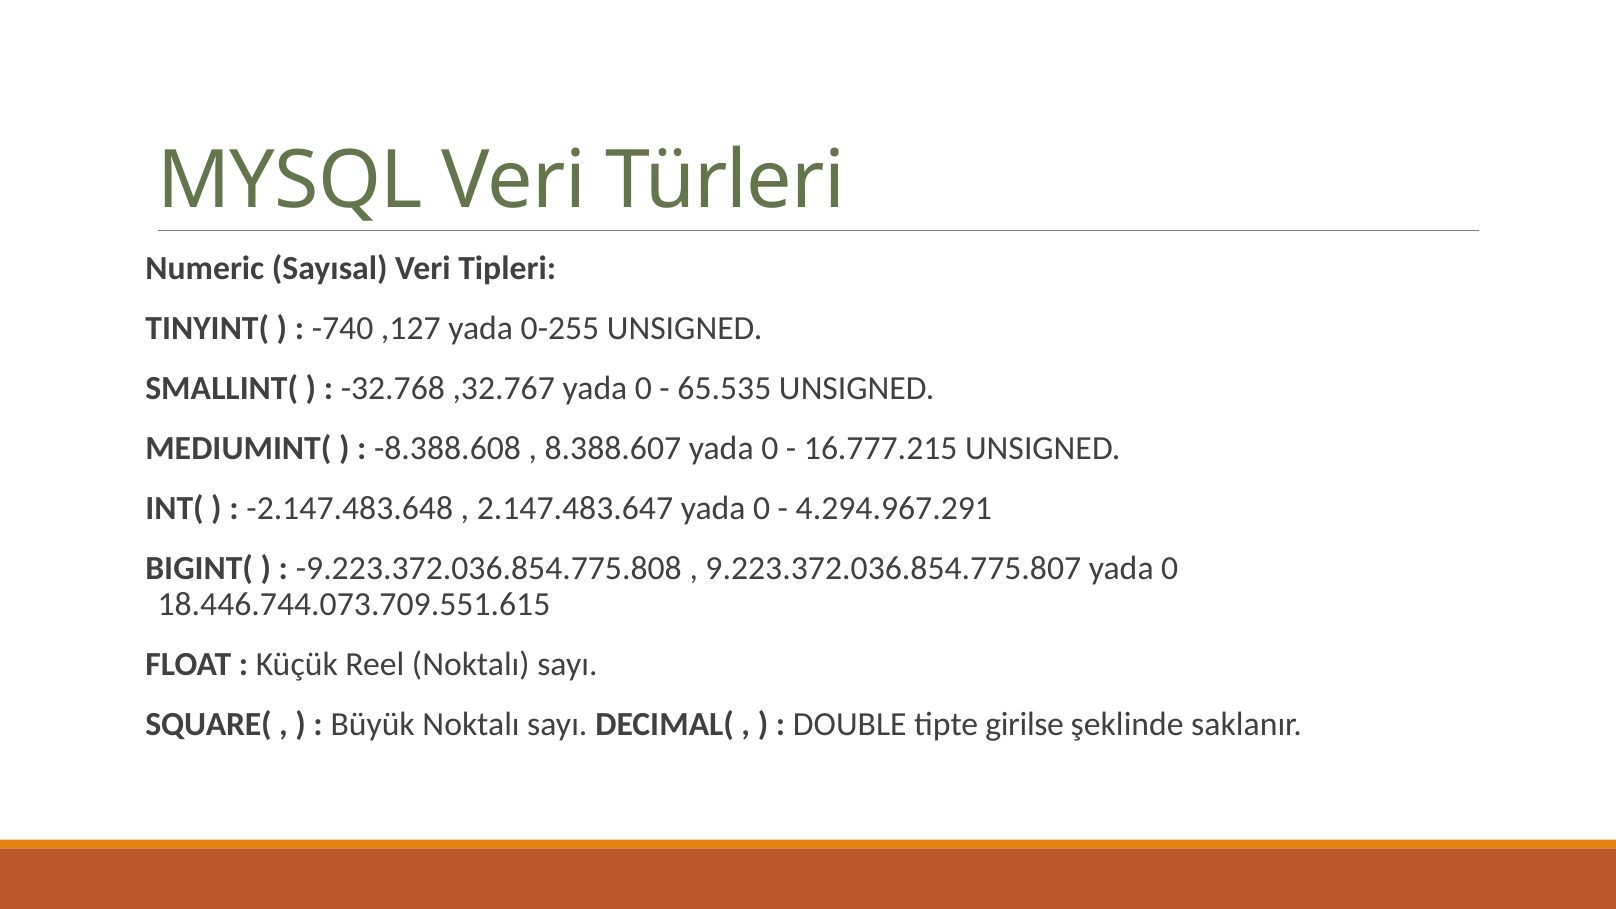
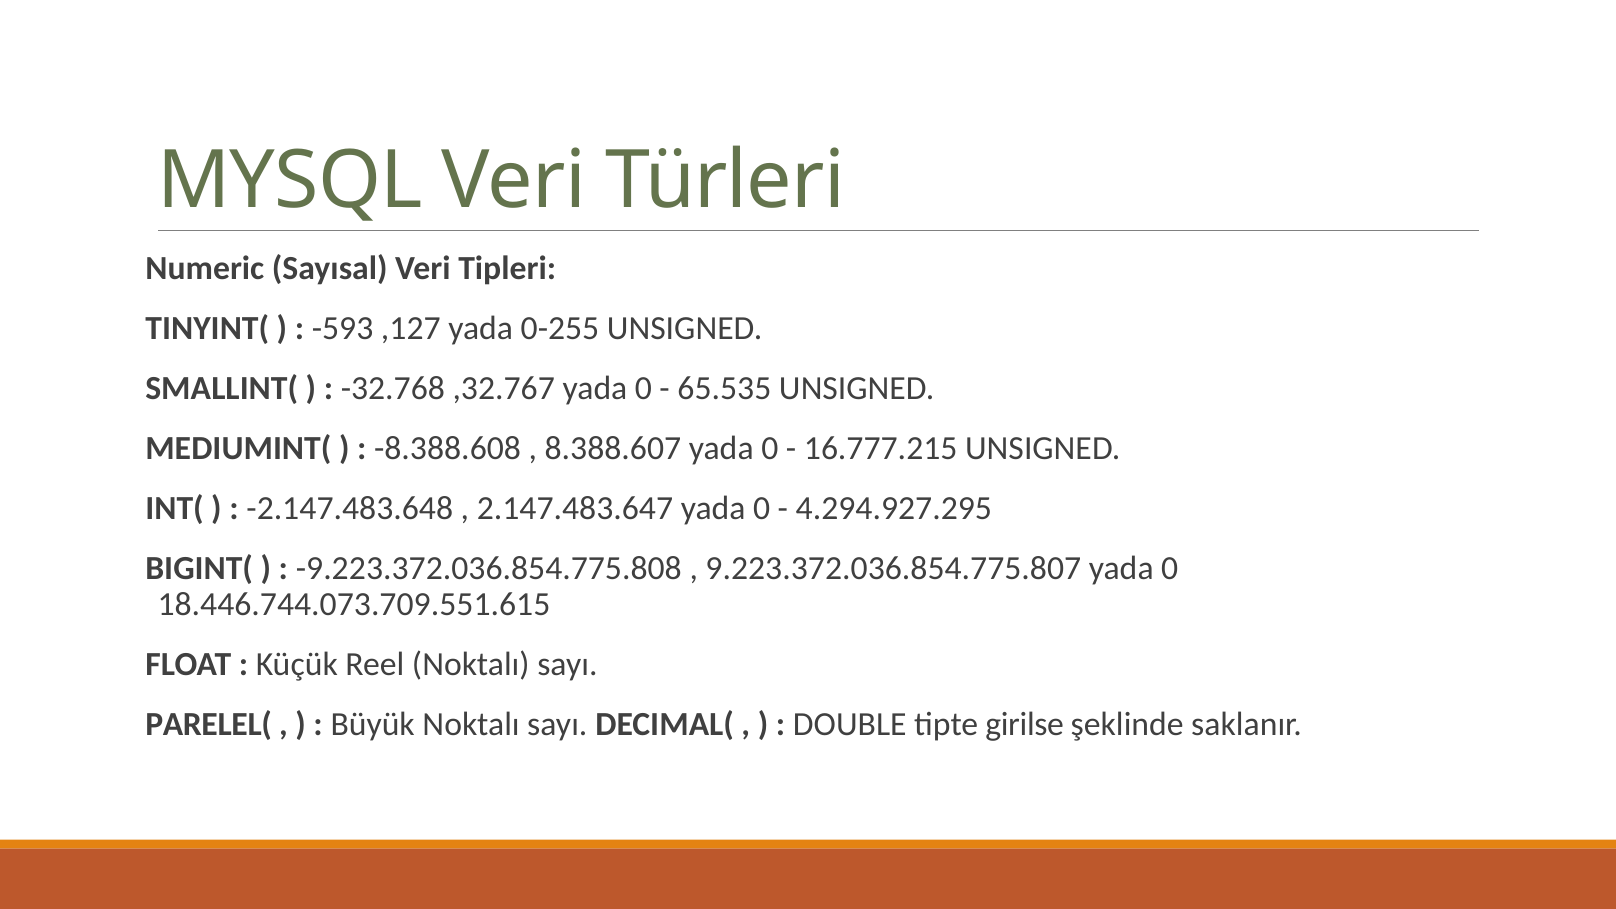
-740: -740 -> -593
4.294.967.291: 4.294.967.291 -> 4.294.927.295
SQUARE(: SQUARE( -> PARELEL(
